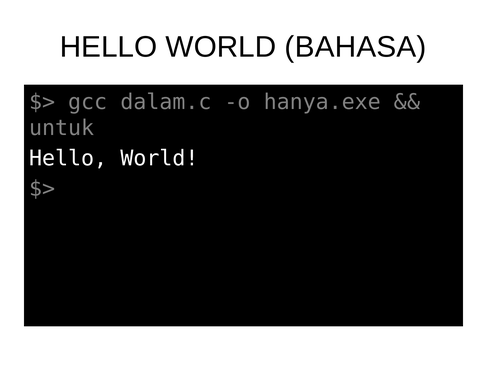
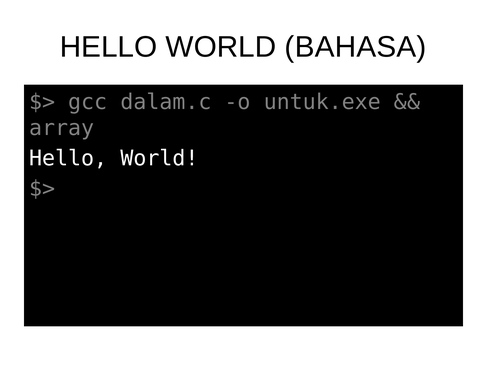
hanya.exe: hanya.exe -> untuk.exe
untuk: untuk -> array
